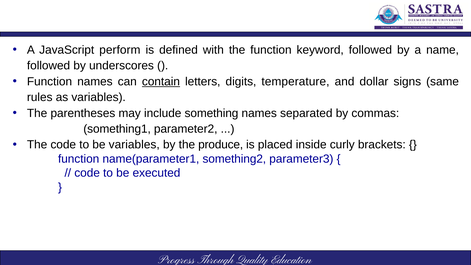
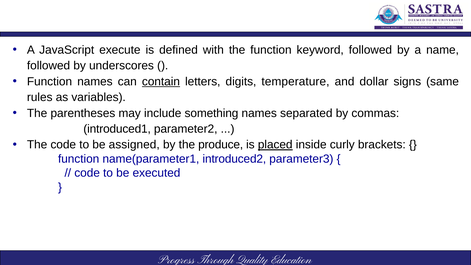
perform: perform -> execute
something1: something1 -> introduced1
be variables: variables -> assigned
placed underline: none -> present
something2: something2 -> introduced2
